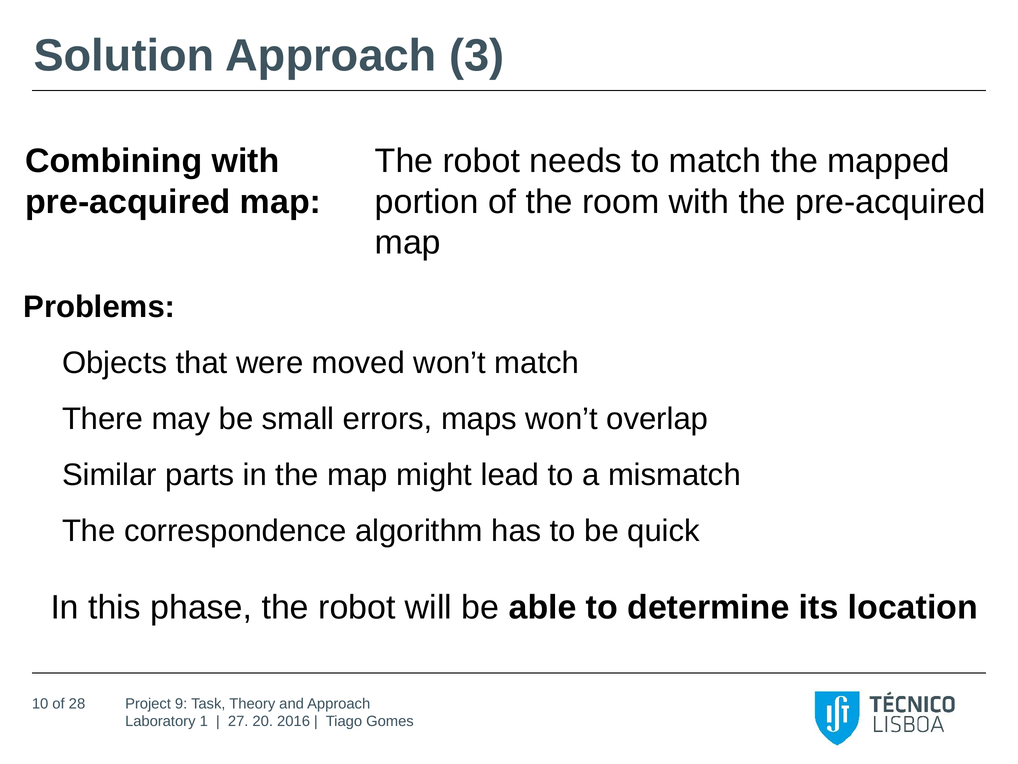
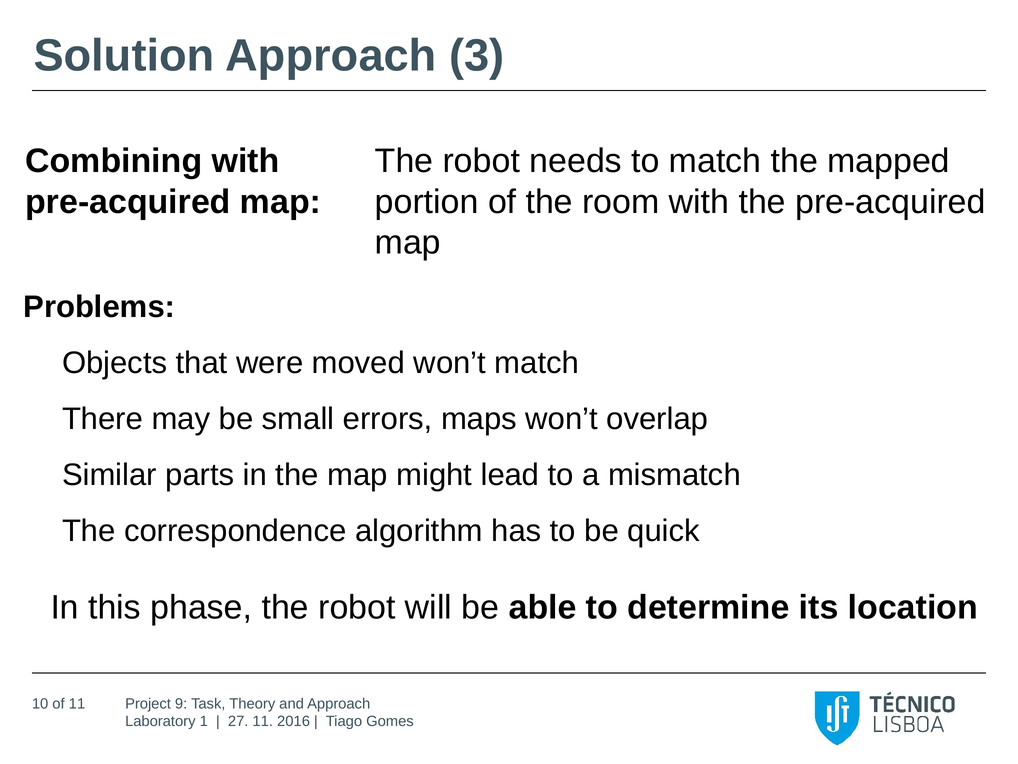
of 28: 28 -> 11
20 at (263, 721): 20 -> 11
